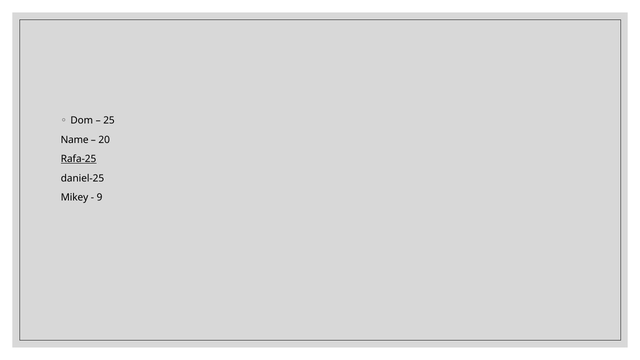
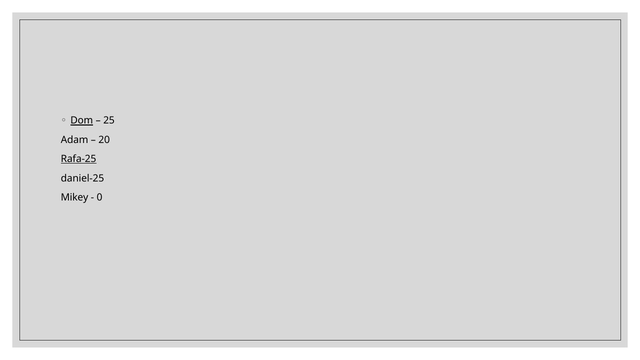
Dom underline: none -> present
Name: Name -> Adam
9: 9 -> 0
